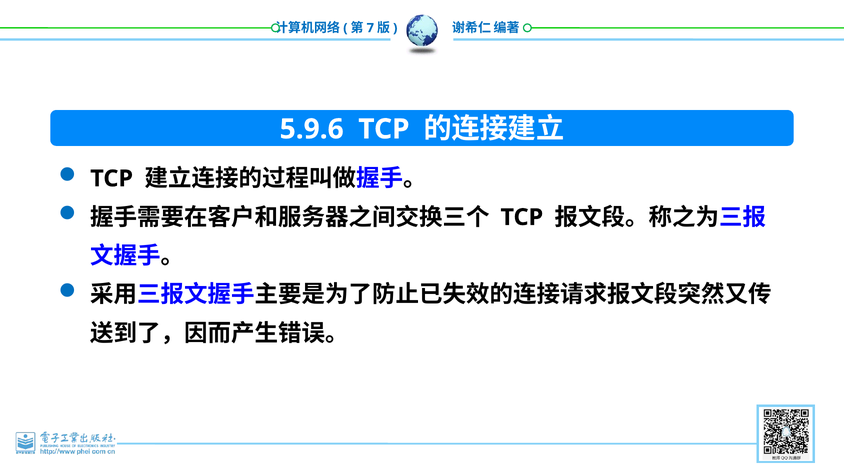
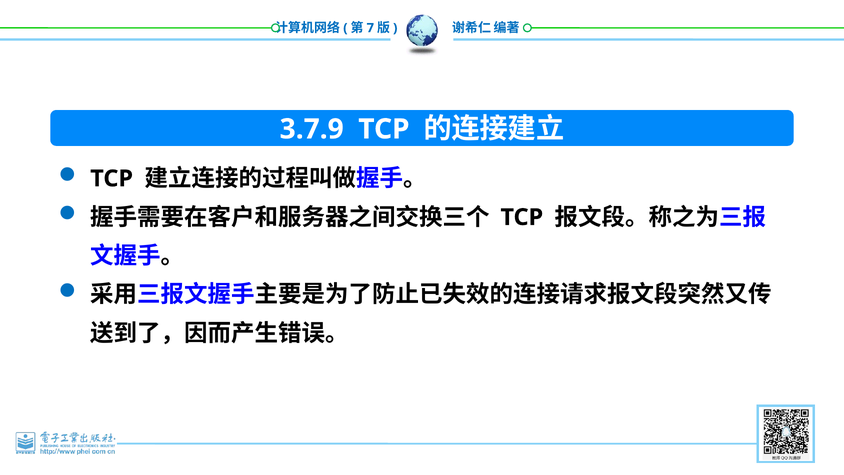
5.9.6: 5.9.6 -> 3.7.9
